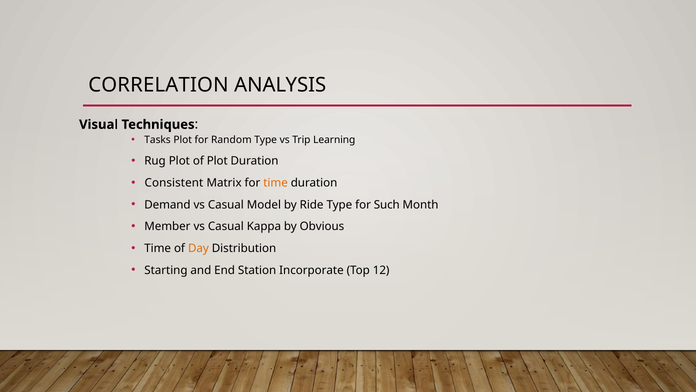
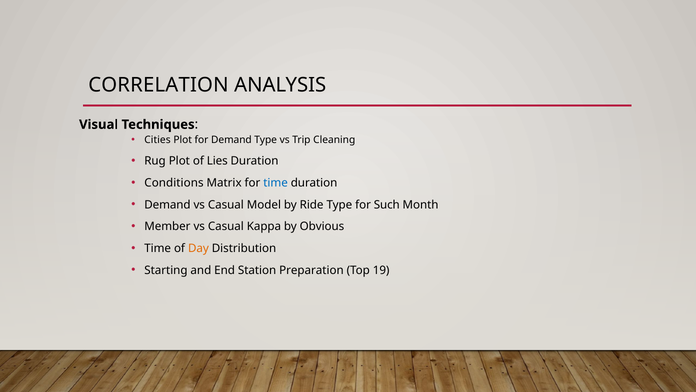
Tasks: Tasks -> Cities
for Random: Random -> Demand
Learning: Learning -> Cleaning
of Plot: Plot -> Lies
Consistent: Consistent -> Conditions
time at (276, 183) colour: orange -> blue
Incorporate: Incorporate -> Preparation
12: 12 -> 19
